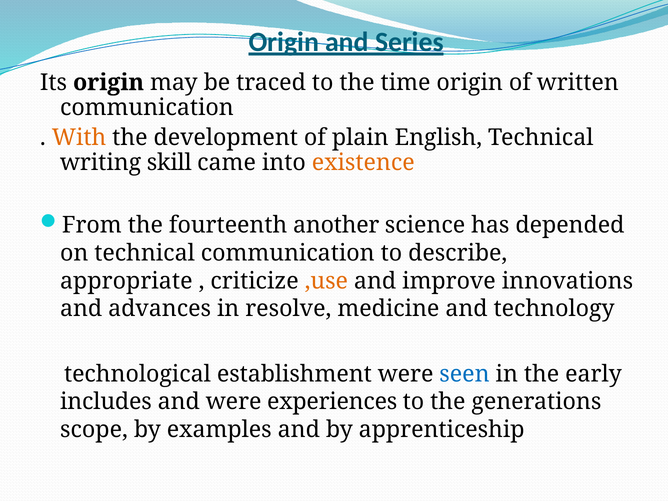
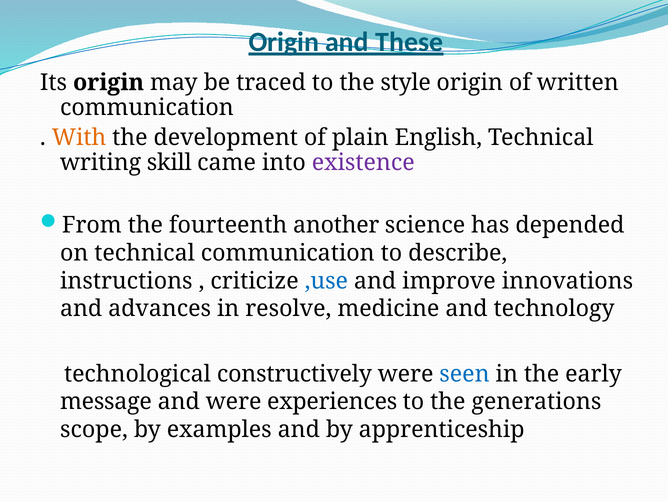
Series: Series -> These
time: time -> style
existence colour: orange -> purple
appropriate: appropriate -> instructions
,use colour: orange -> blue
establishment: establishment -> constructively
includes: includes -> message
